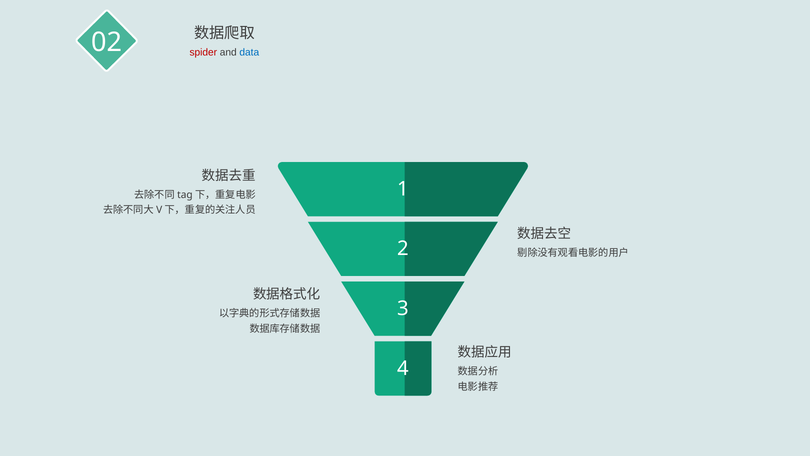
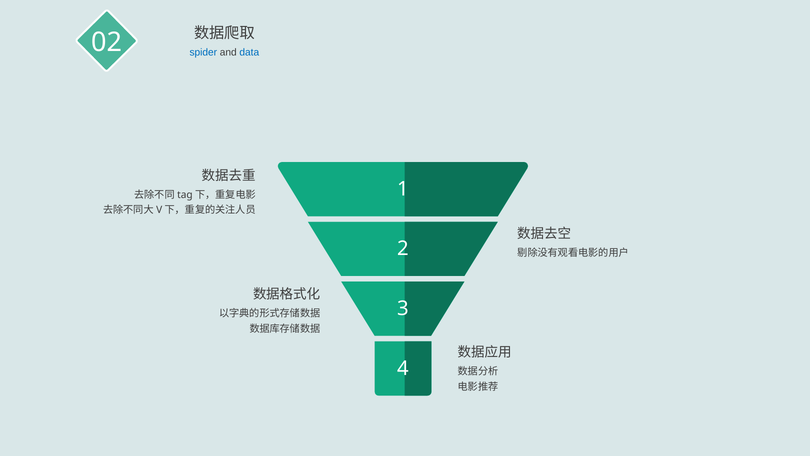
spider colour: red -> blue
